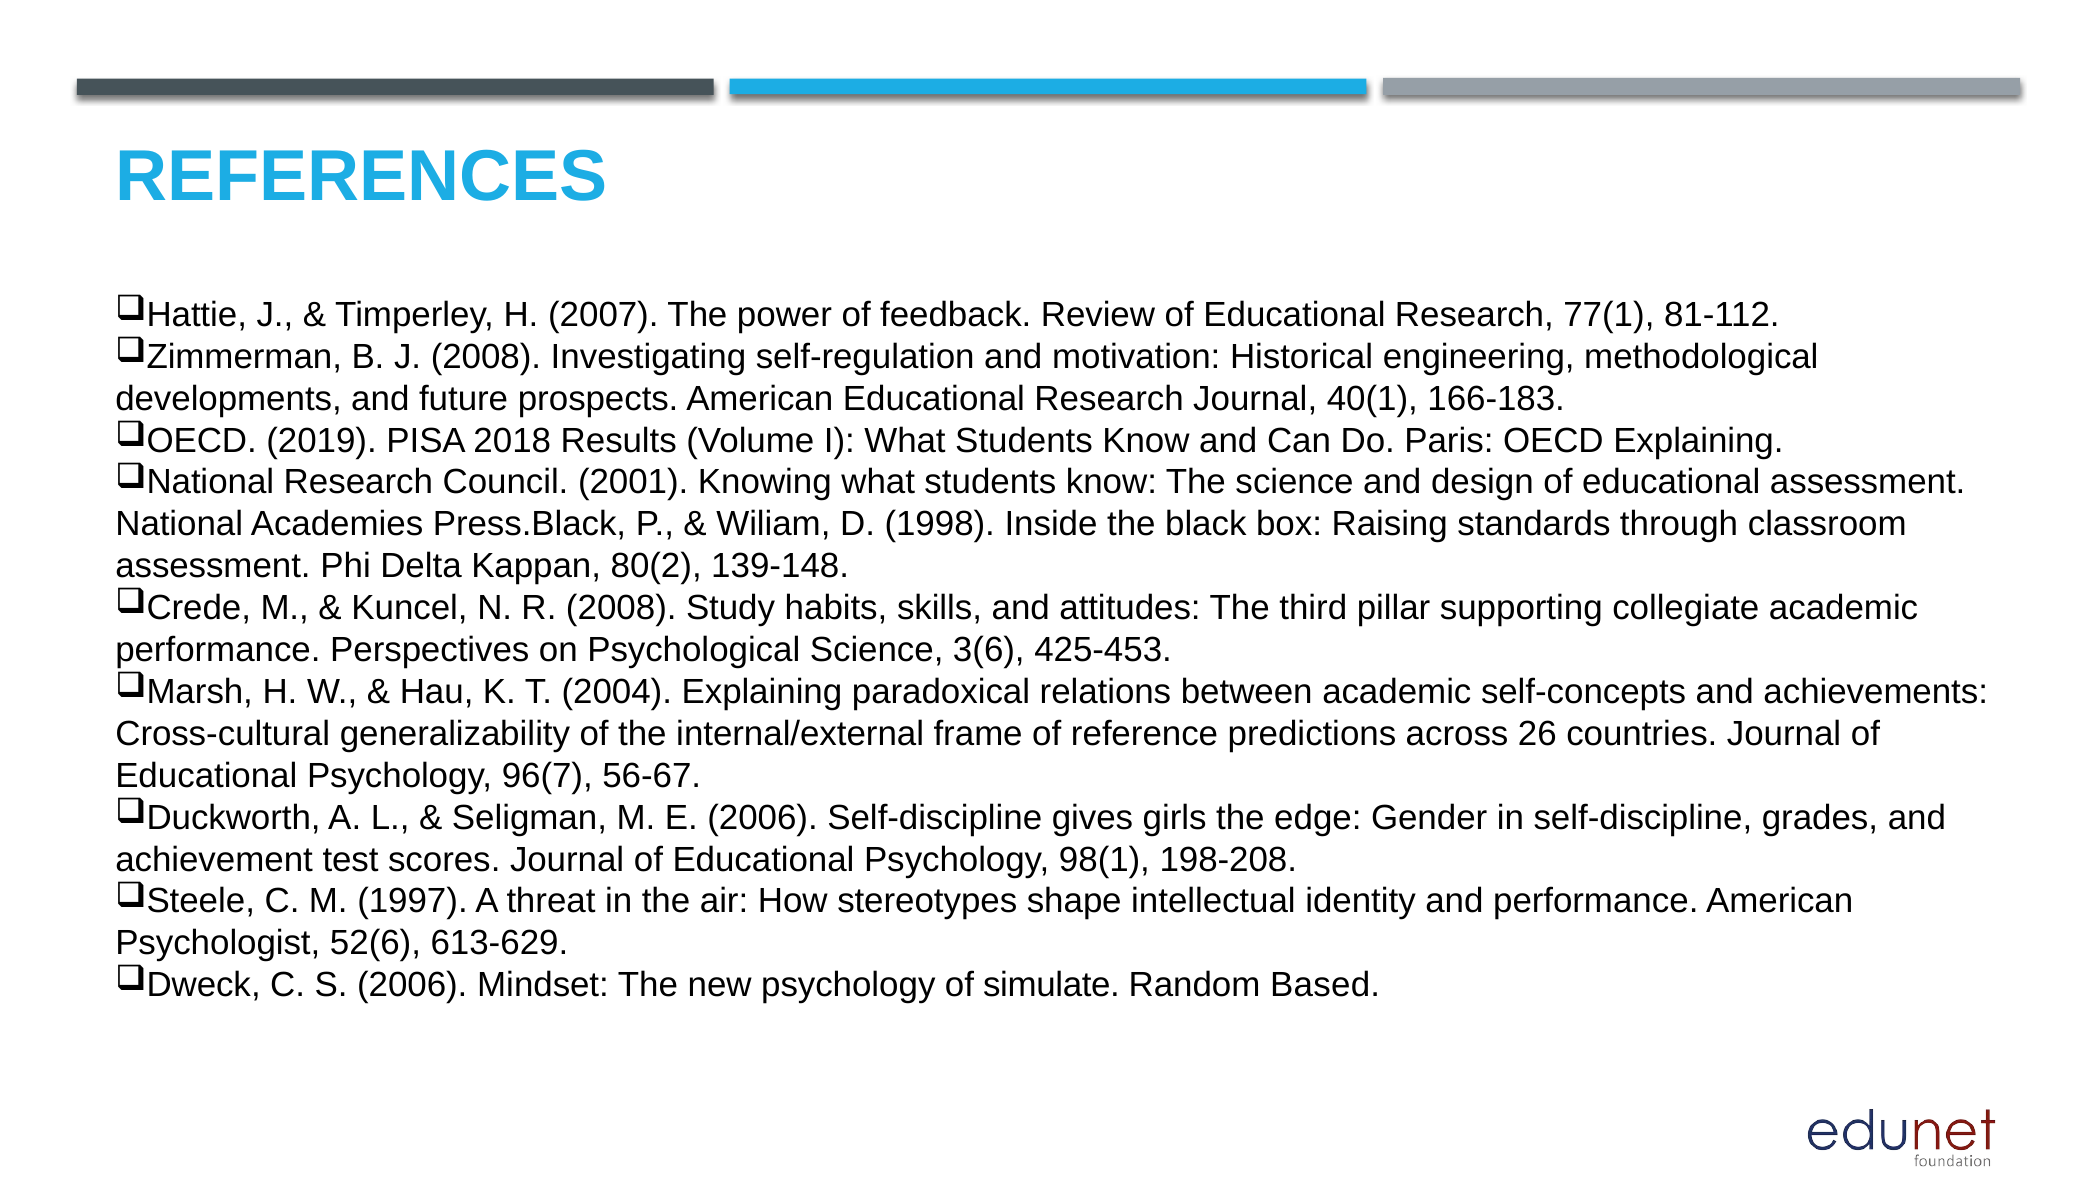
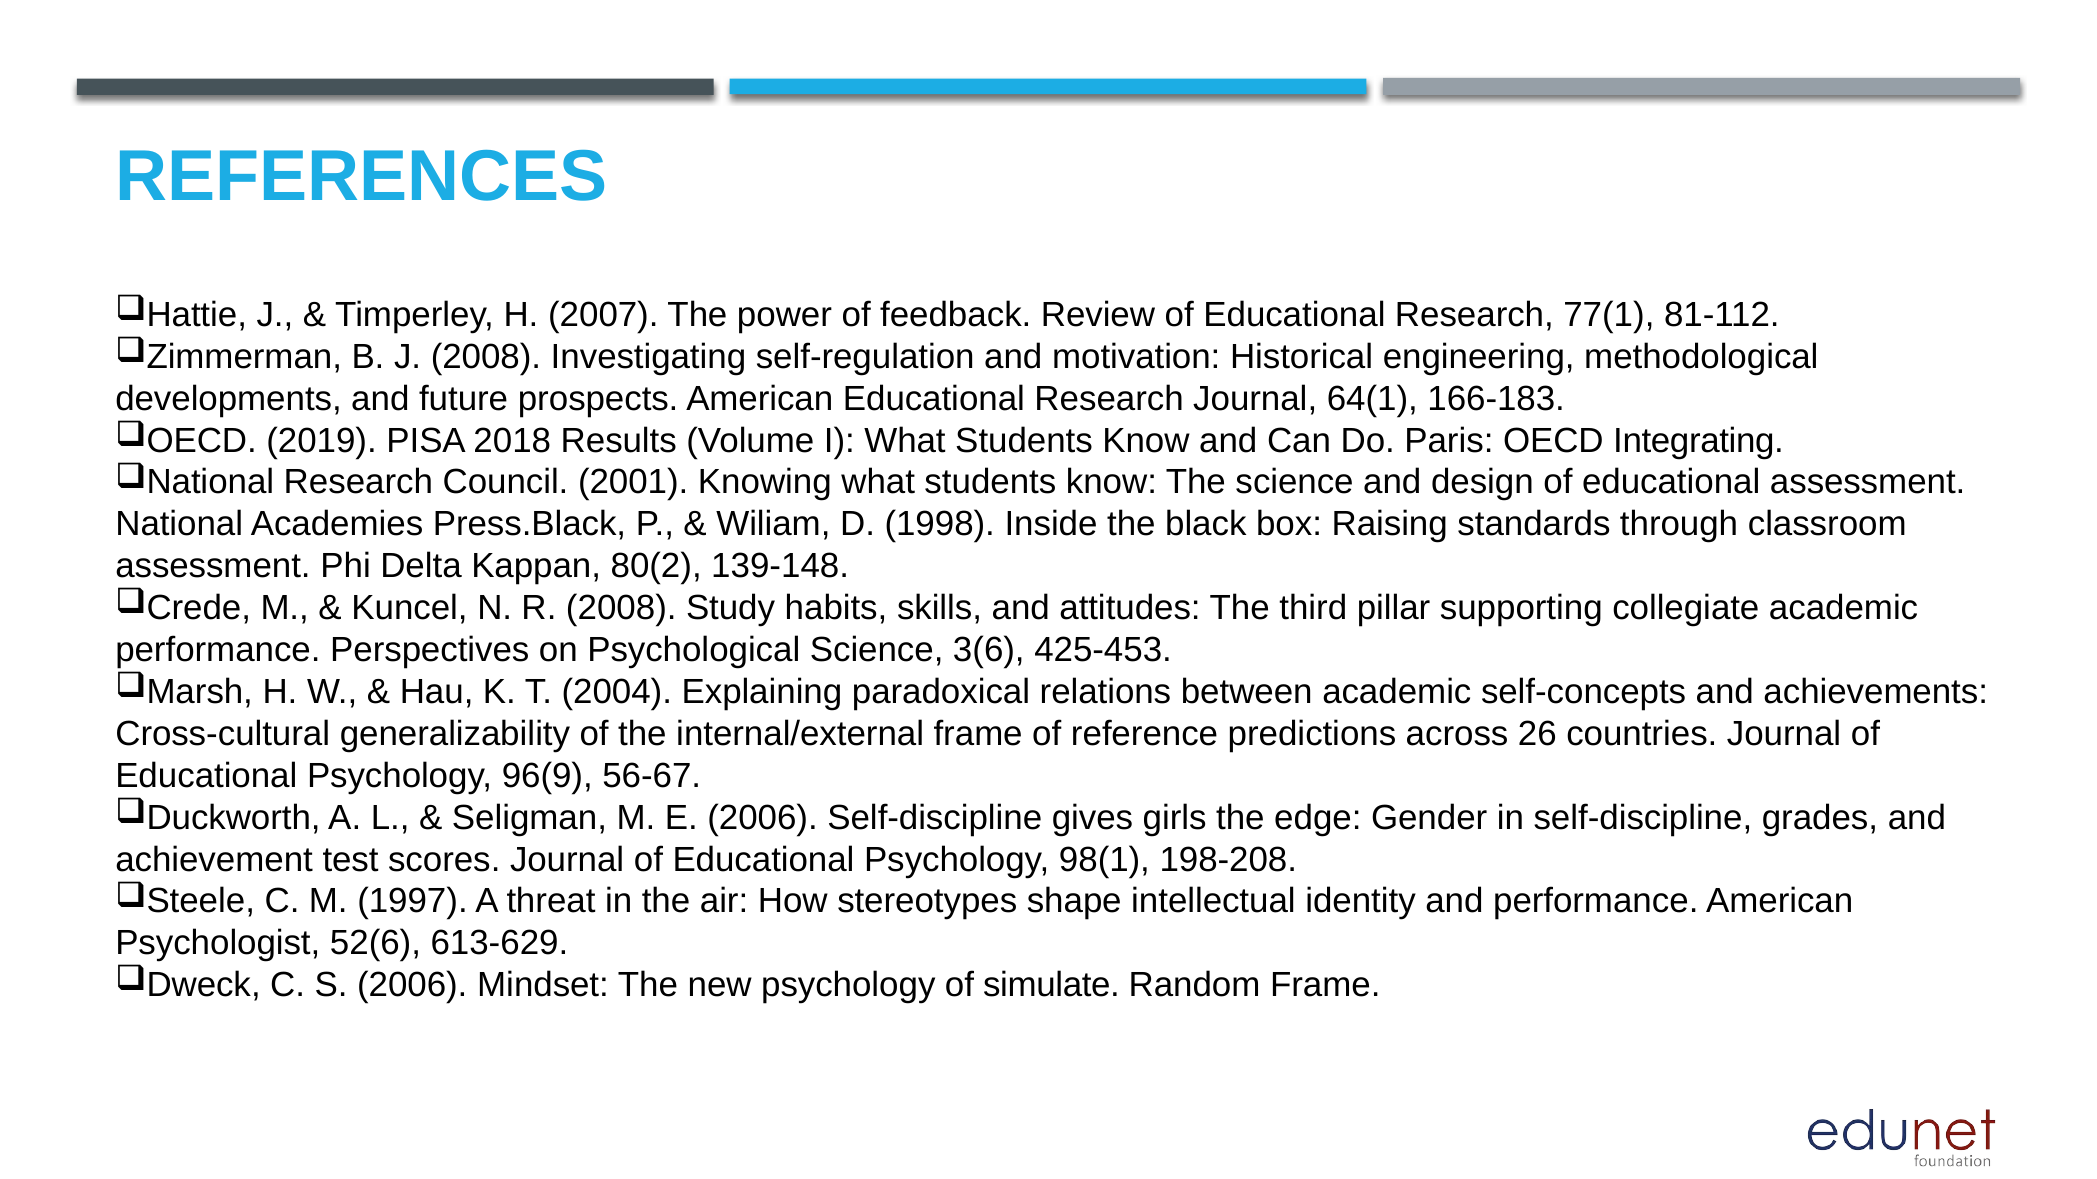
40(1: 40(1 -> 64(1
OECD Explaining: Explaining -> Integrating
96(7: 96(7 -> 96(9
Random Based: Based -> Frame
